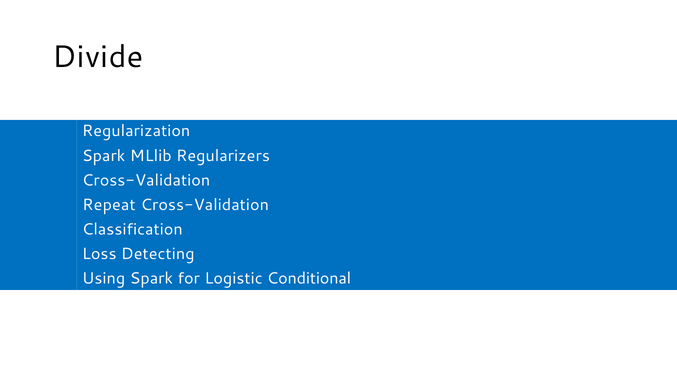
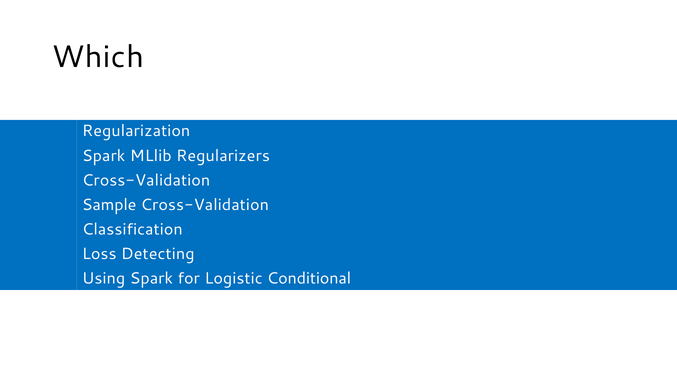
Divide: Divide -> Which
Repeat: Repeat -> Sample
